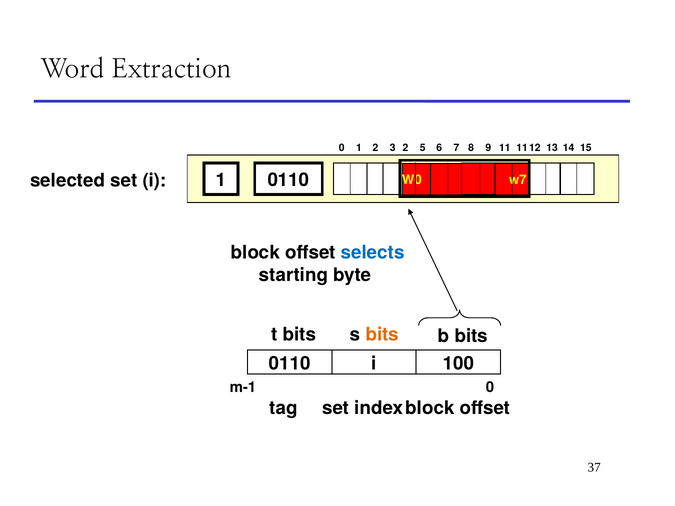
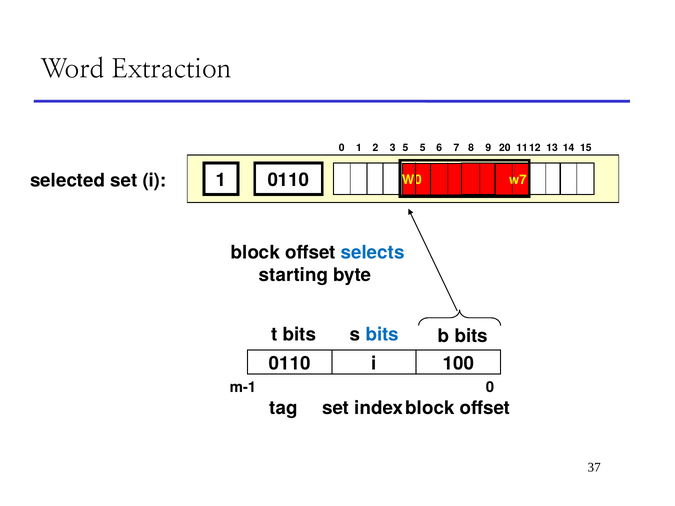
3 2: 2 -> 5
11: 11 -> 20
bits at (382, 335) colour: orange -> blue
